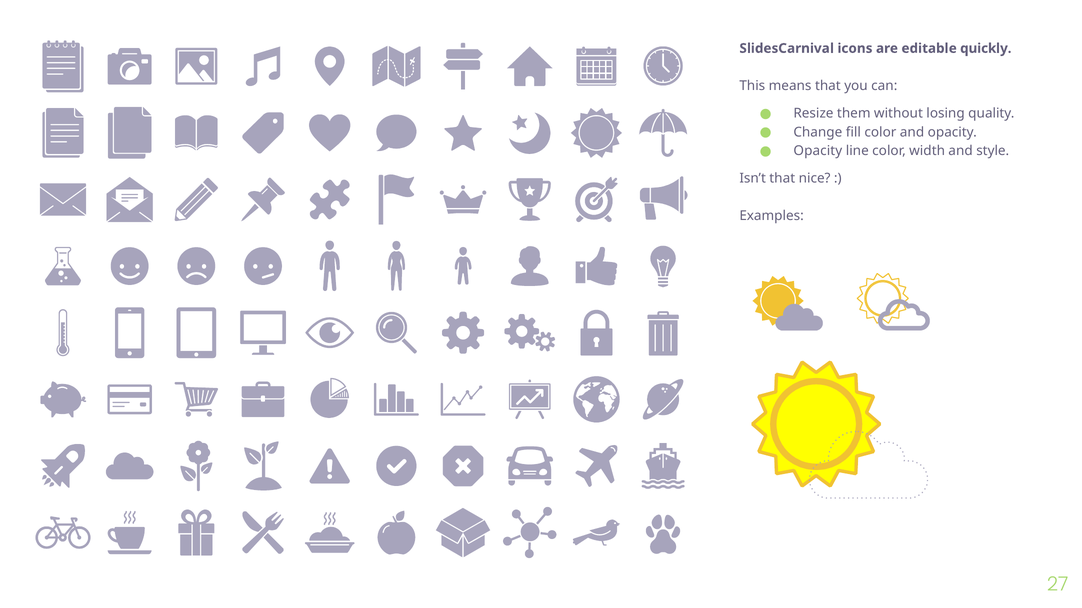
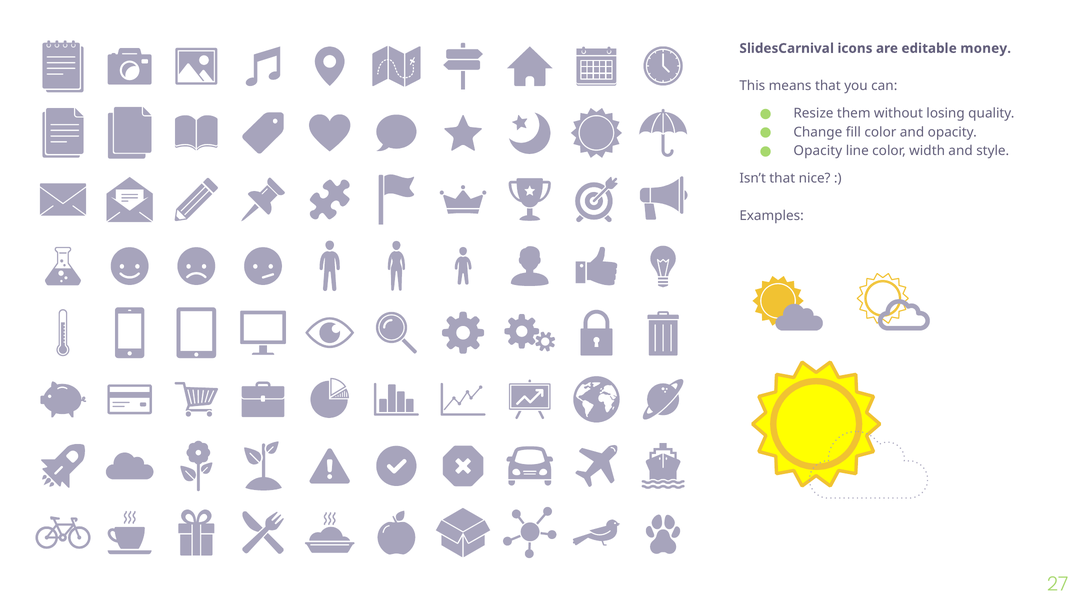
quickly: quickly -> money
